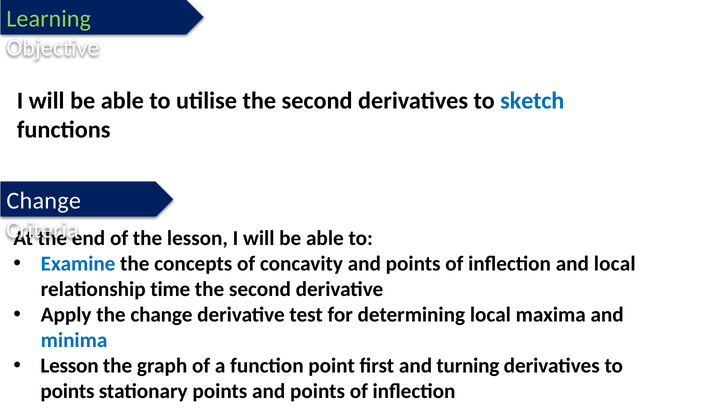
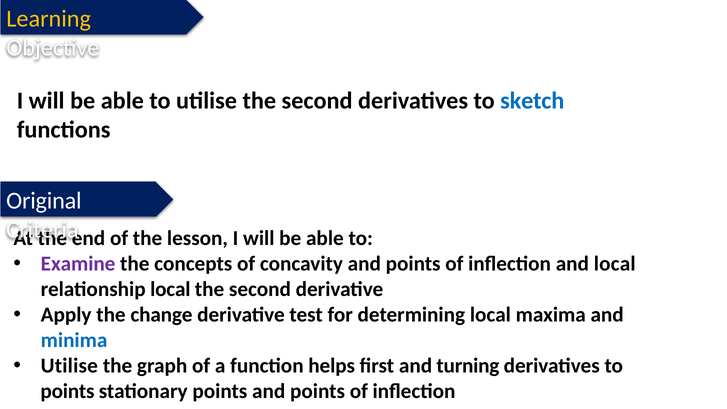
Learning colour: light green -> yellow
Change at (44, 201): Change -> Original
Examine colour: blue -> purple
relationship time: time -> local
Lesson at (70, 366): Lesson -> Utilise
point: point -> helps
